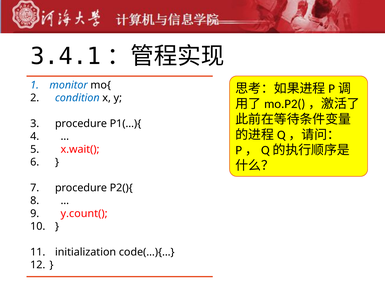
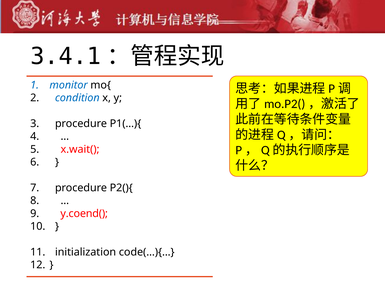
y.count(: y.count( -> y.coend(
